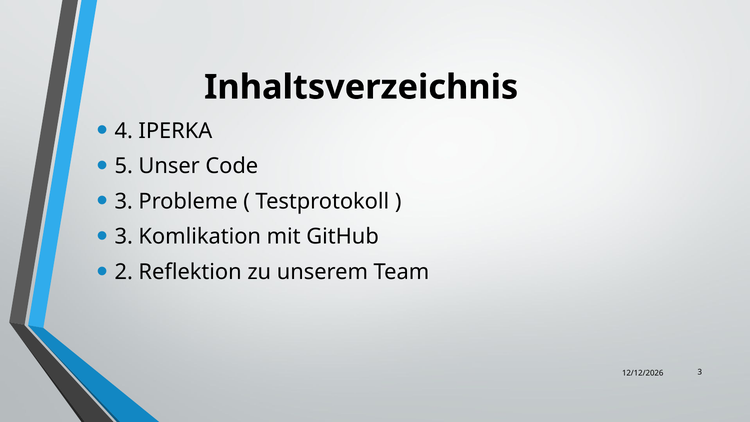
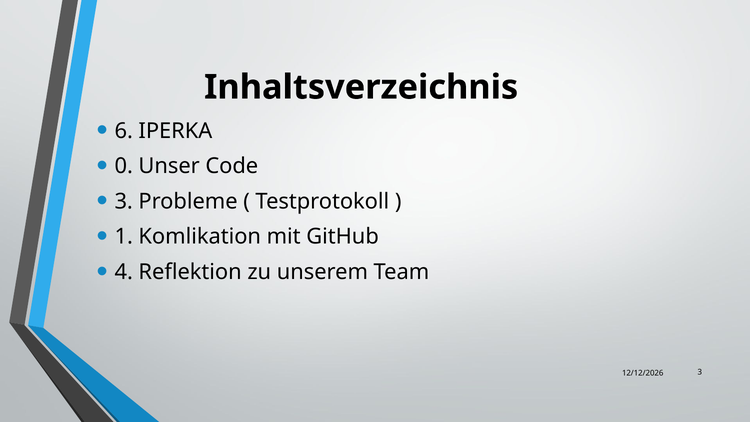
4: 4 -> 6
5: 5 -> 0
3 at (124, 237): 3 -> 1
2: 2 -> 4
